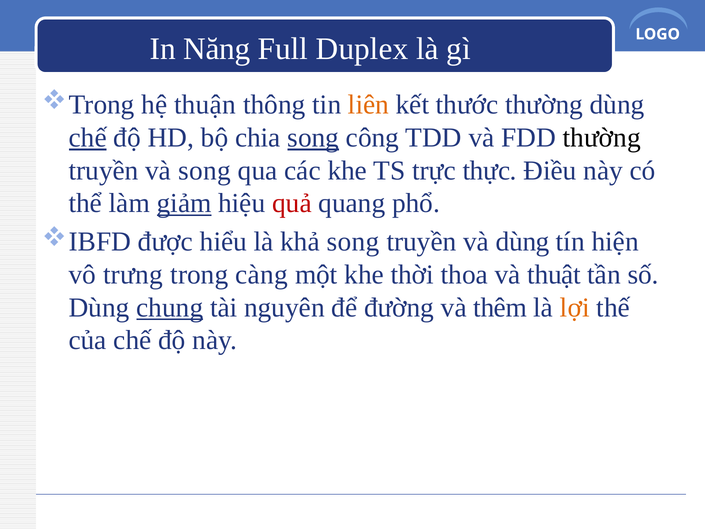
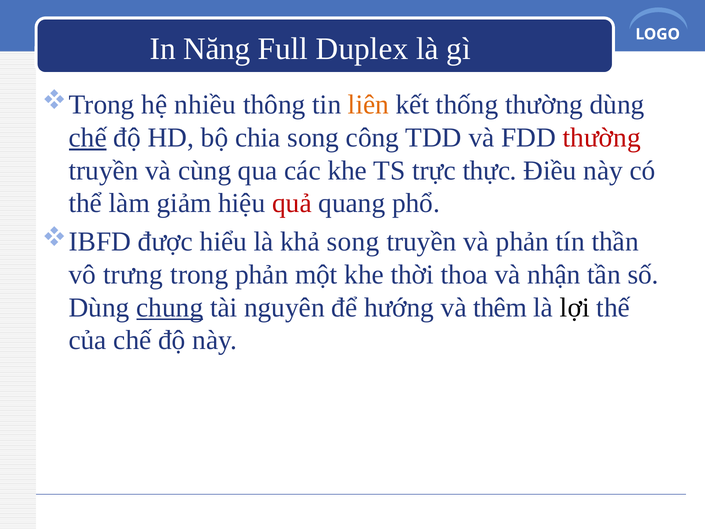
thuận: thuận -> nhiều
thước: thước -> thống
song at (313, 138) underline: present -> none
thường at (602, 138) colour: black -> red
và song: song -> cùng
giảm underline: present -> none
và dùng: dùng -> phản
hiện: hiện -> thần
trong càng: càng -> phản
thuật: thuật -> nhận
đường: đường -> hướng
lợi colour: orange -> black
